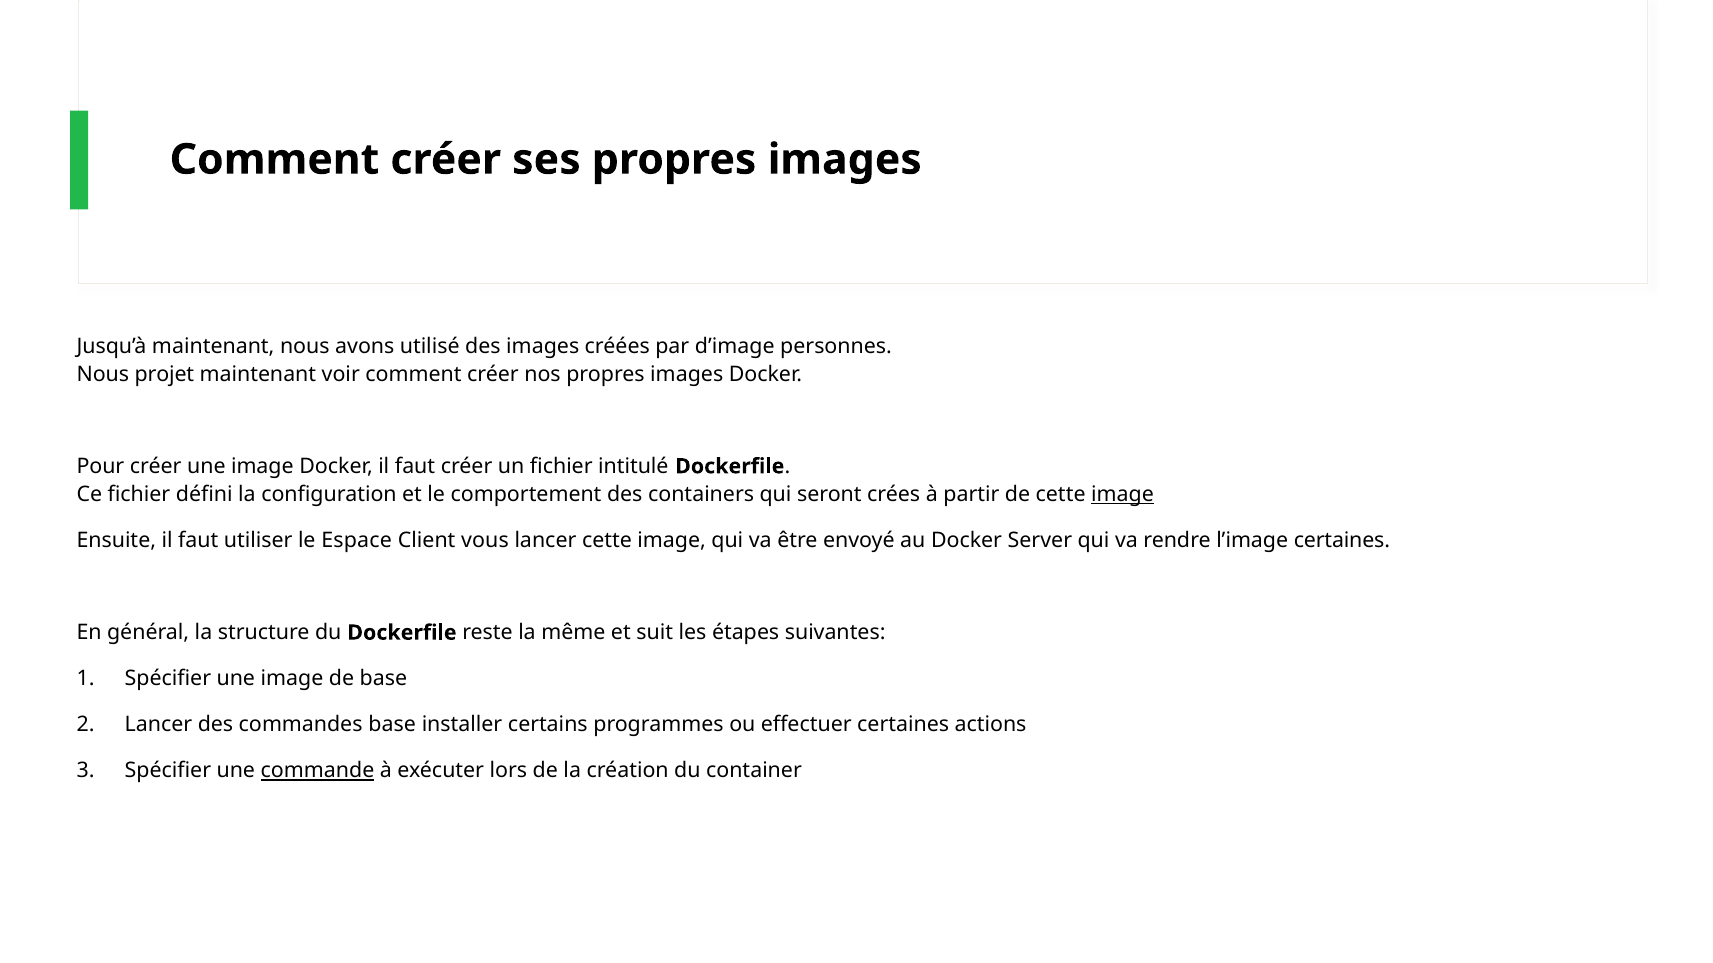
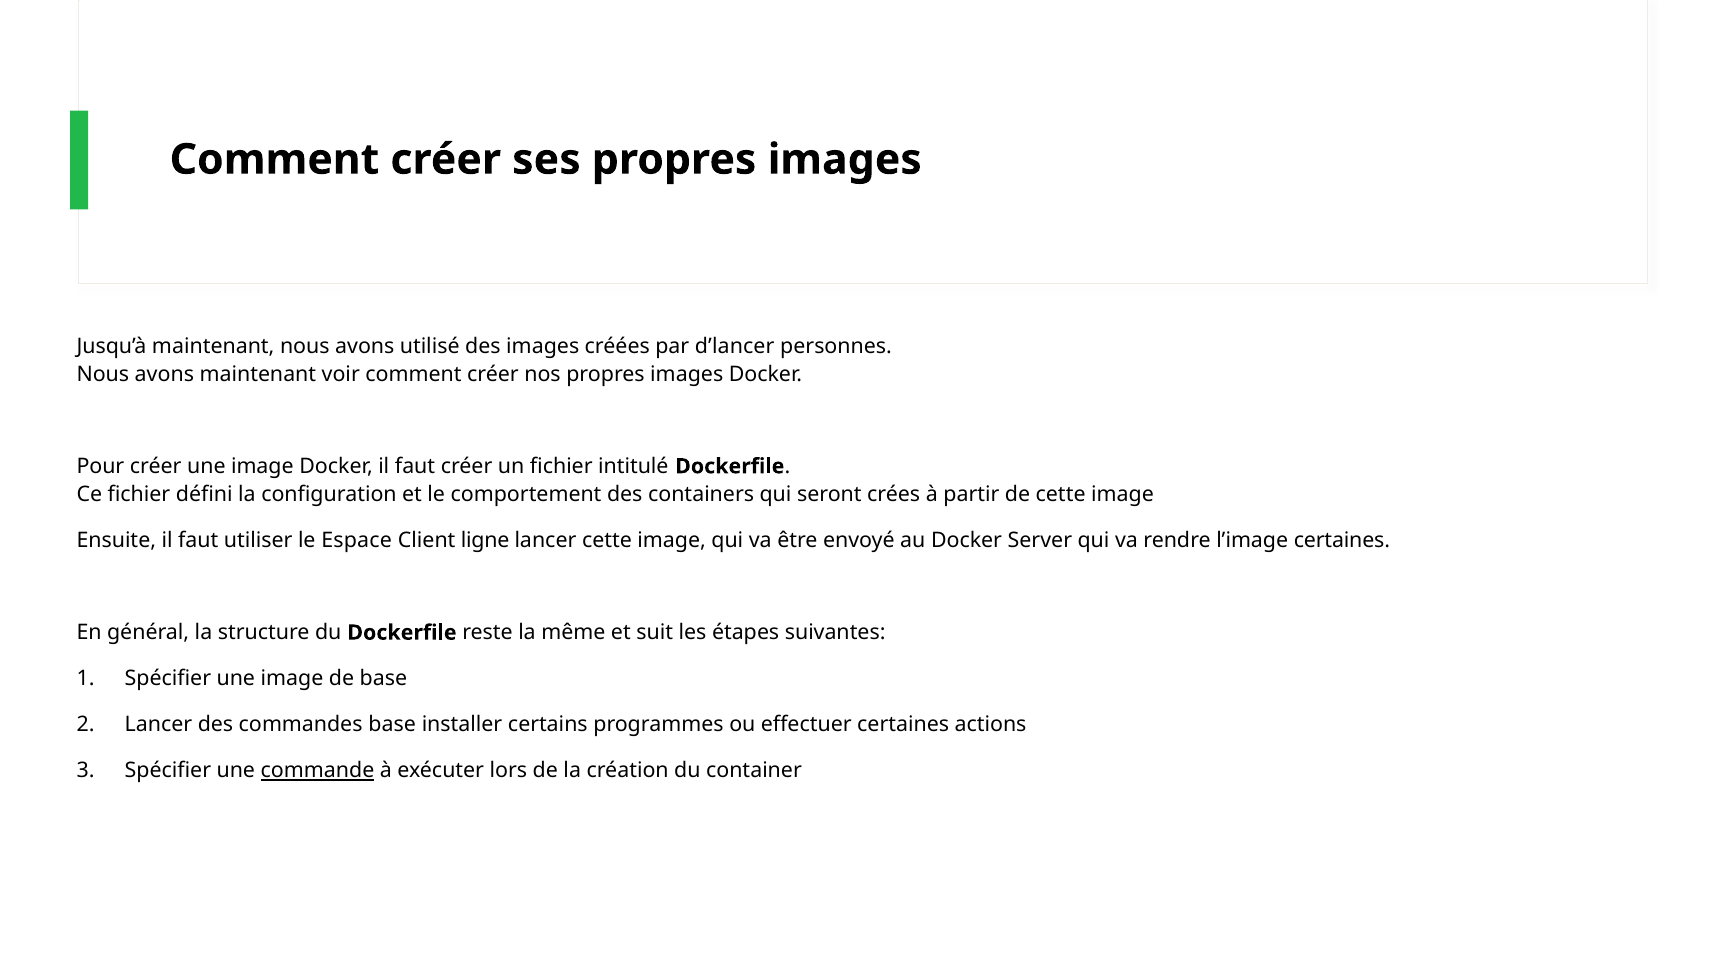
d’image: d’image -> d’lancer
projet at (164, 374): projet -> avons
image at (1122, 495) underline: present -> none
vous: vous -> ligne
